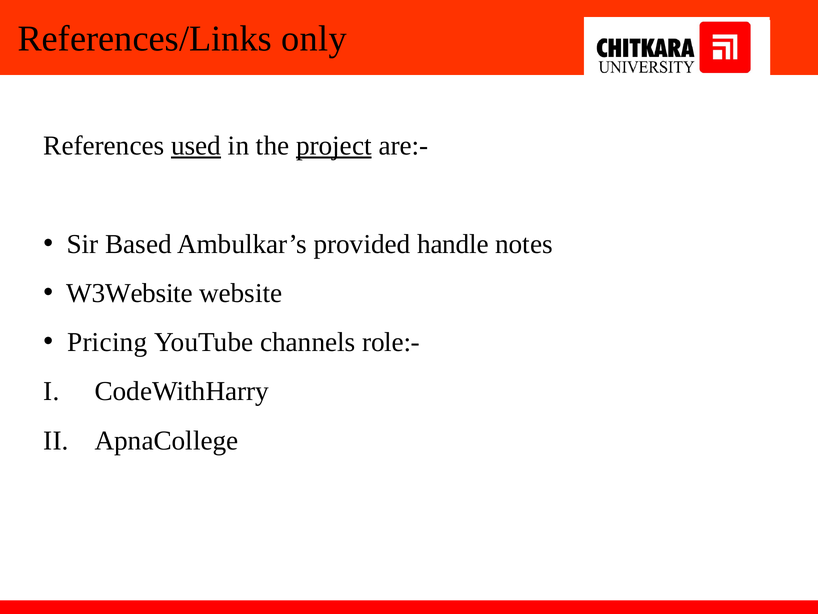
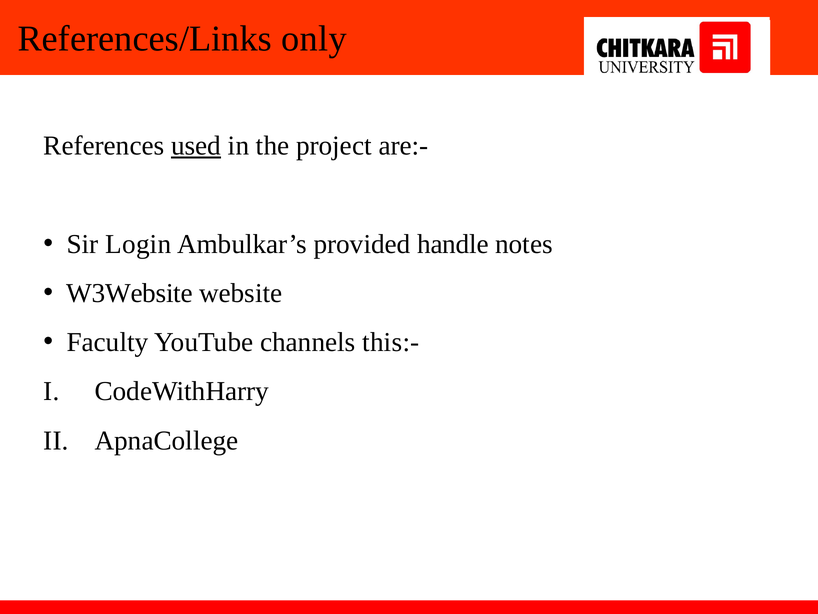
project underline: present -> none
Based: Based -> Login
Pricing: Pricing -> Faculty
role:-: role:- -> this:-
